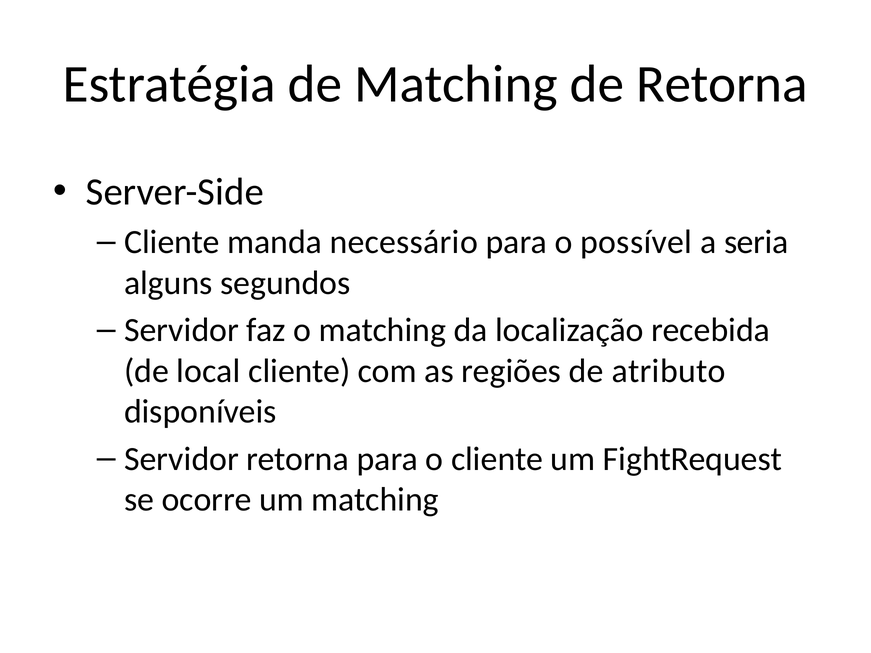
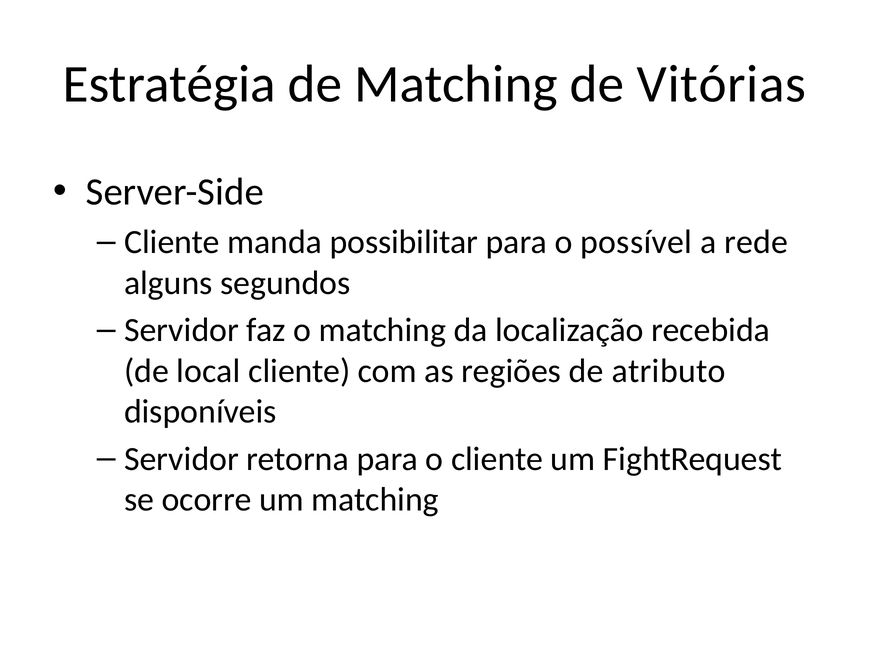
de Retorna: Retorna -> Vitórias
necessário: necessário -> possibilitar
seria: seria -> rede
